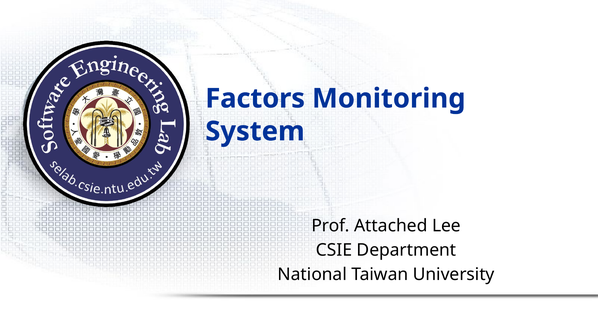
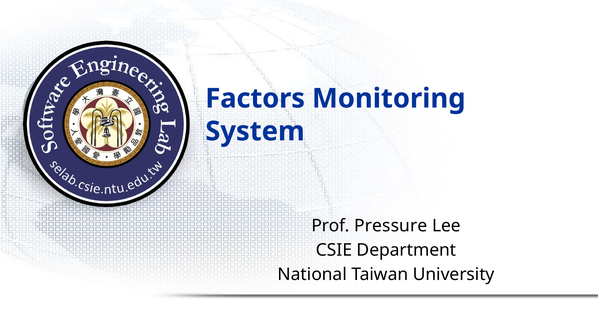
Attached: Attached -> Pressure
